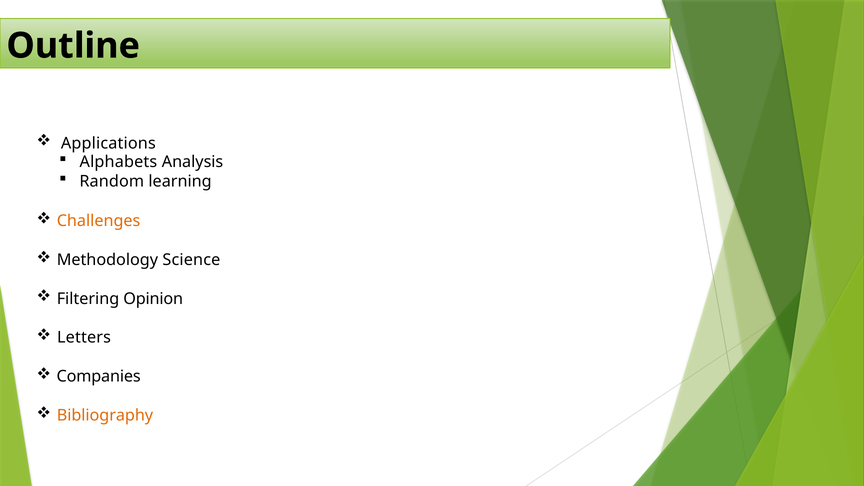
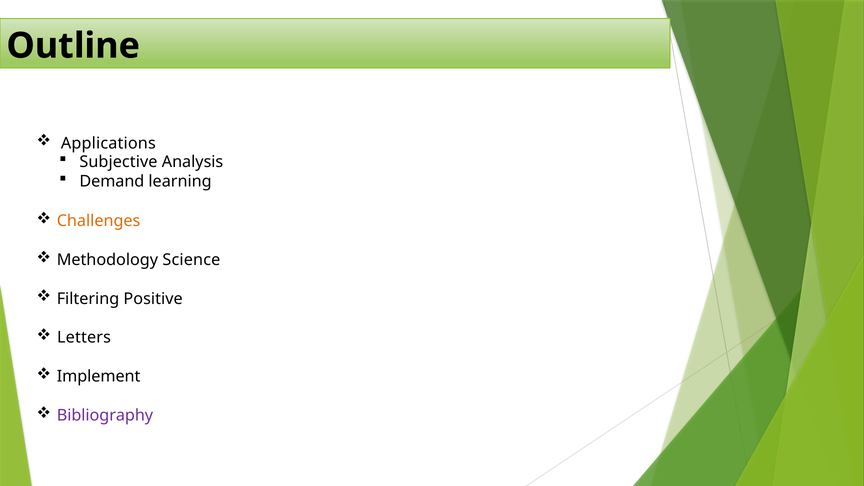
Alphabets: Alphabets -> Subjective
Random: Random -> Demand
Opinion: Opinion -> Positive
Companies: Companies -> Implement
Bibliography colour: orange -> purple
